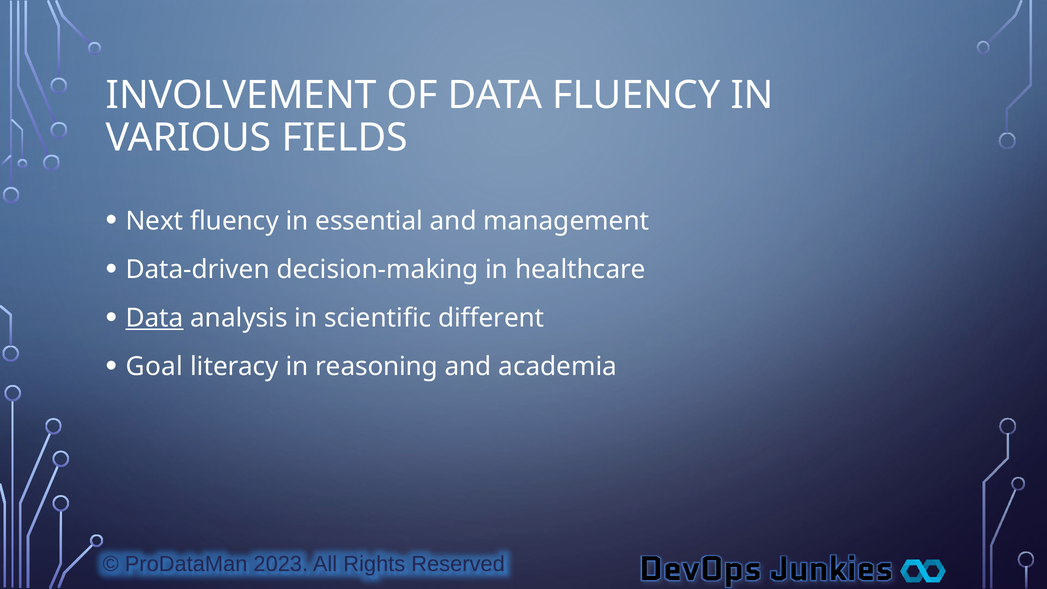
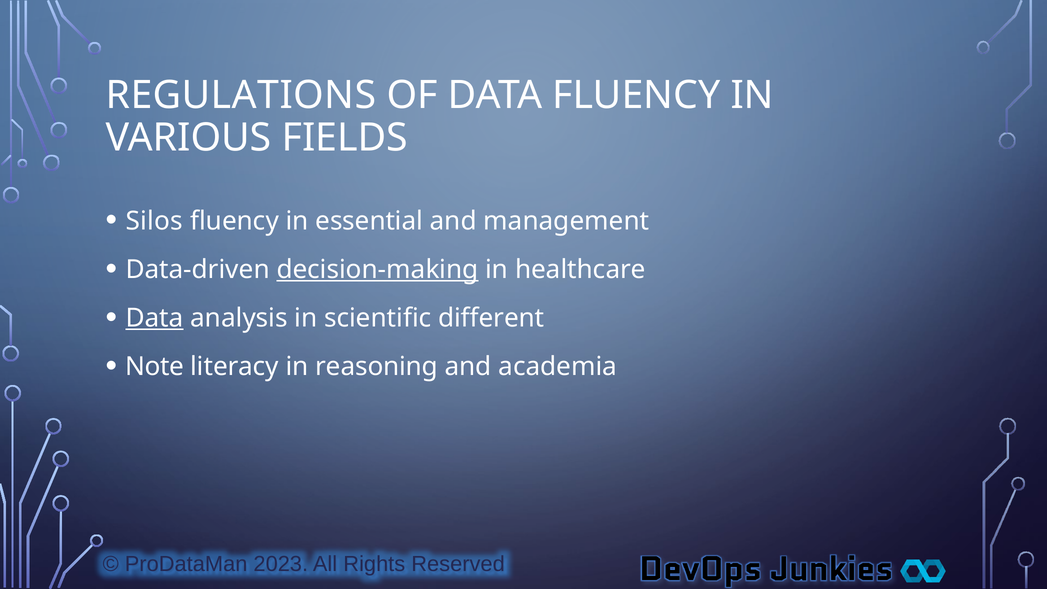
INVOLVEMENT: INVOLVEMENT -> REGULATIONS
Next: Next -> Silos
decision-making underline: none -> present
Goal: Goal -> Note
